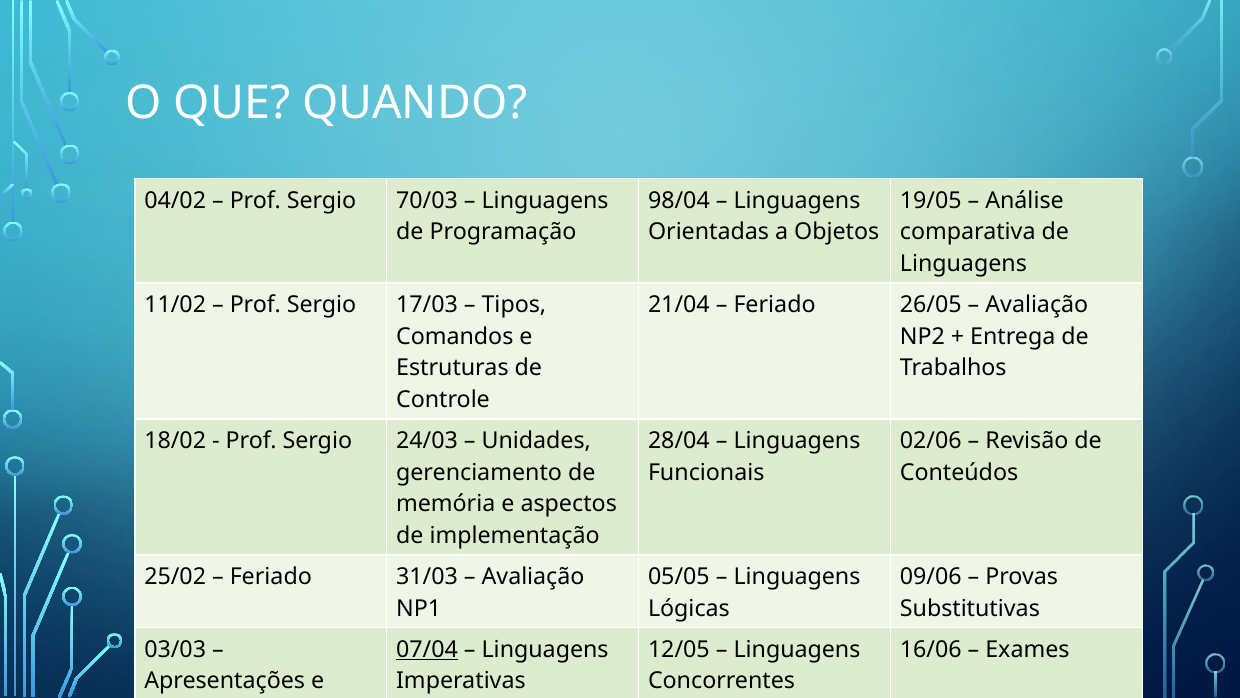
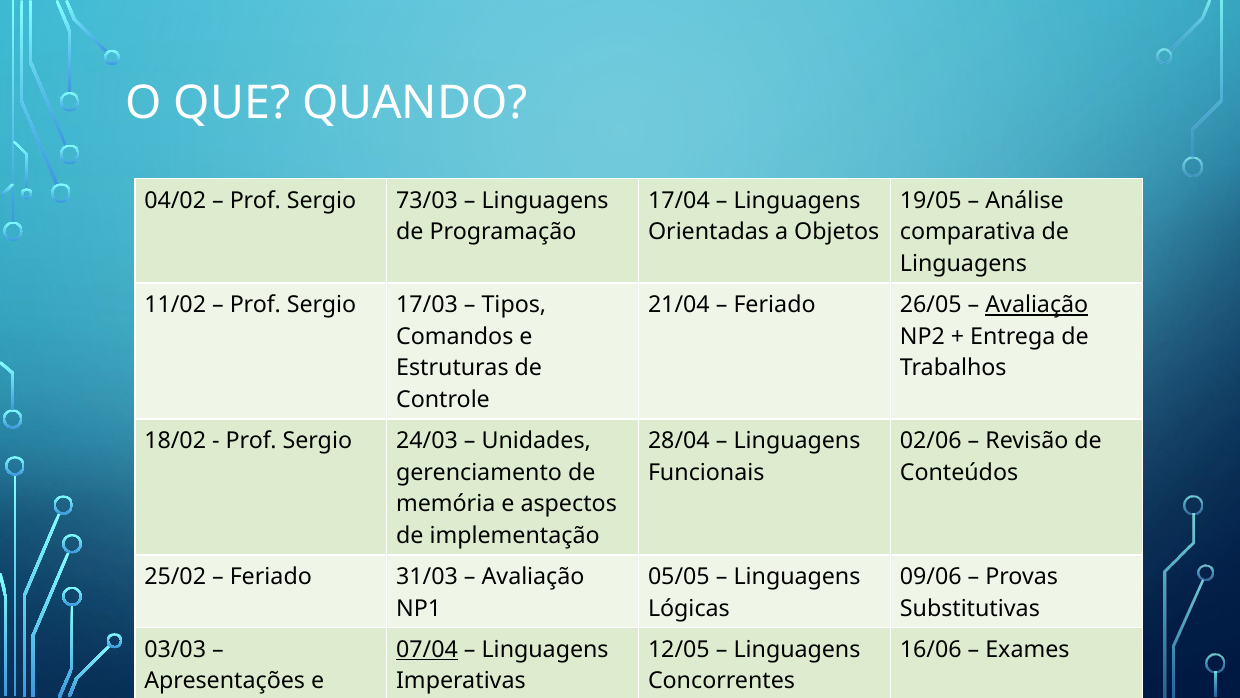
70/03: 70/03 -> 73/03
98/04: 98/04 -> 17/04
Avaliação at (1037, 305) underline: none -> present
